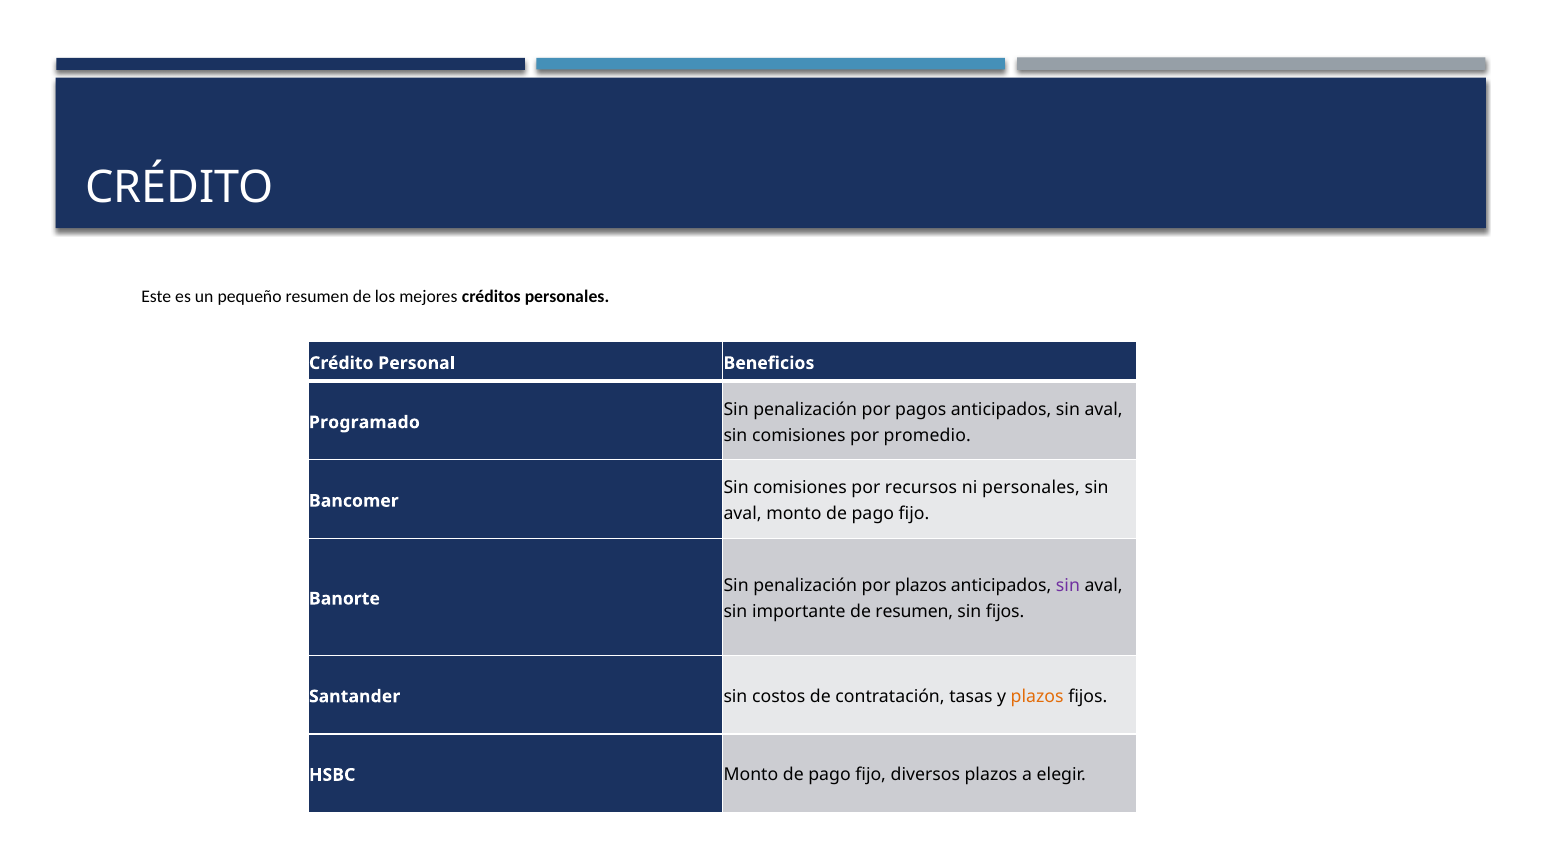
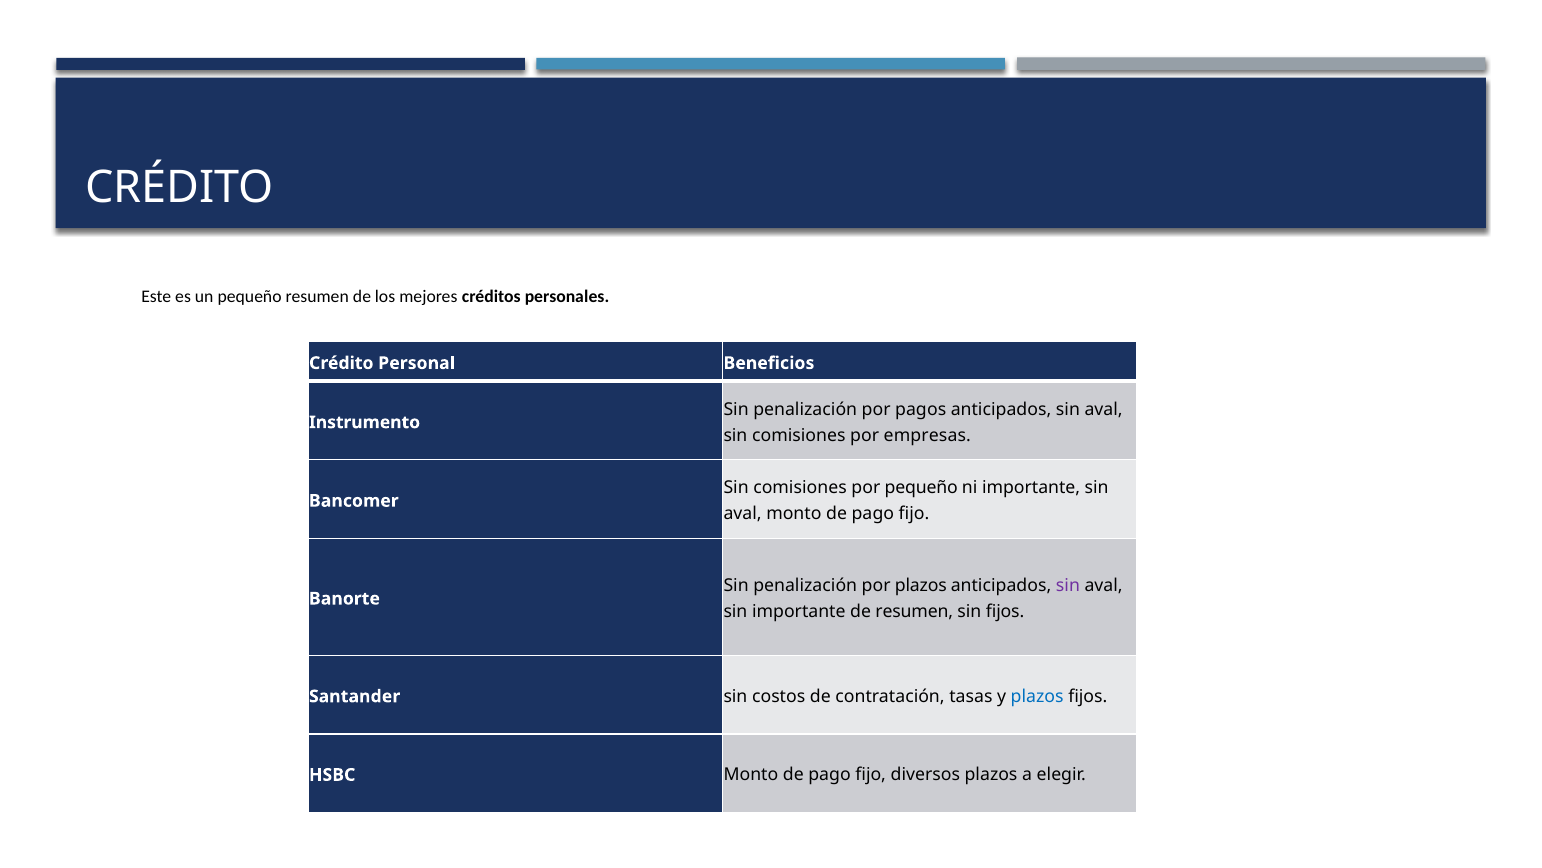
Programado: Programado -> Instrumento
promedio: promedio -> empresas
por recursos: recursos -> pequeño
ni personales: personales -> importante
plazos at (1037, 696) colour: orange -> blue
